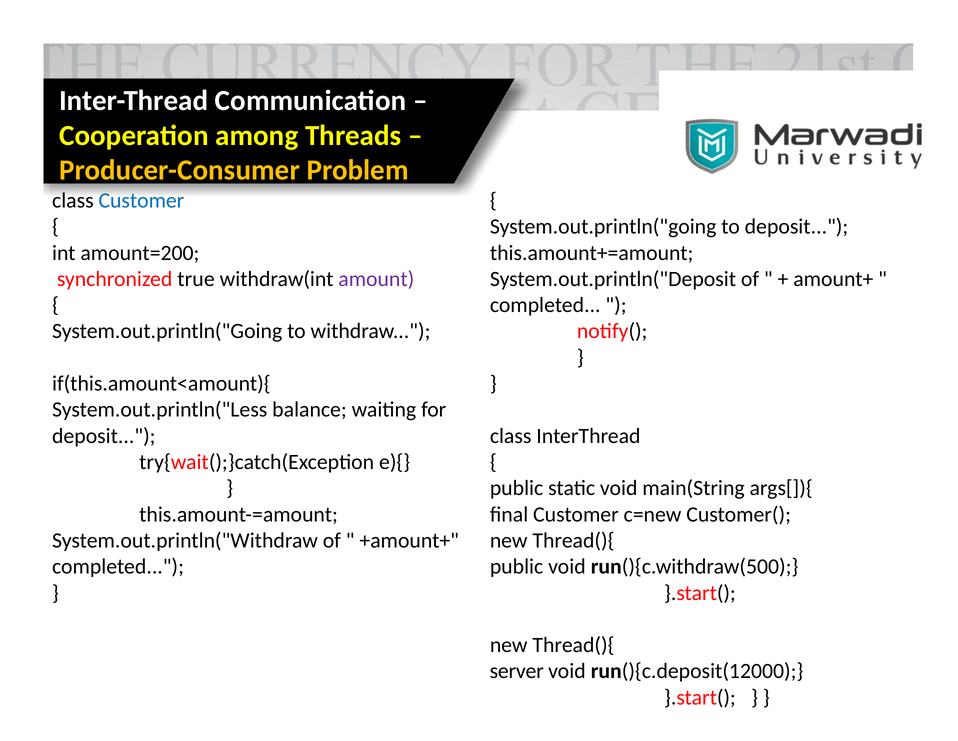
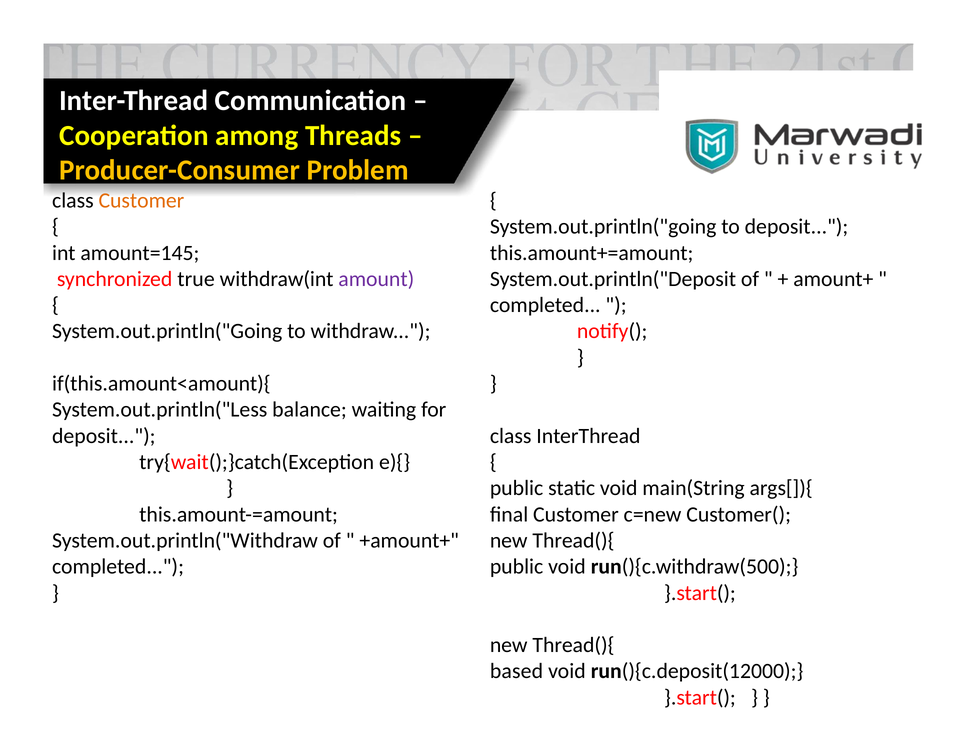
Customer at (141, 200) colour: blue -> orange
amount=200: amount=200 -> amount=145
server: server -> based
